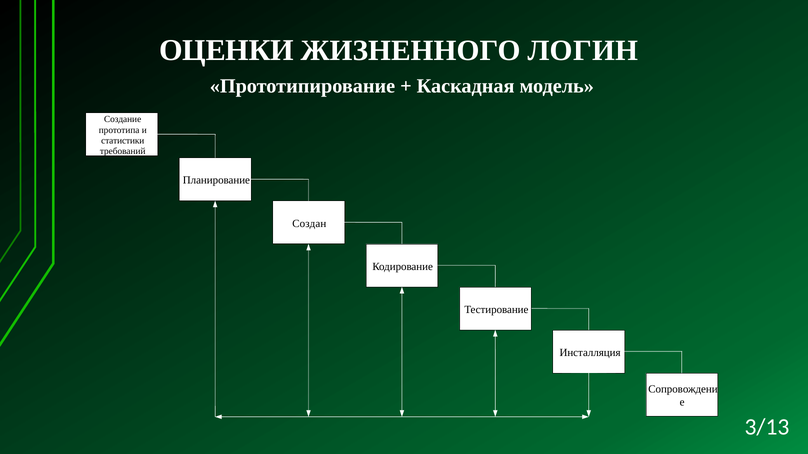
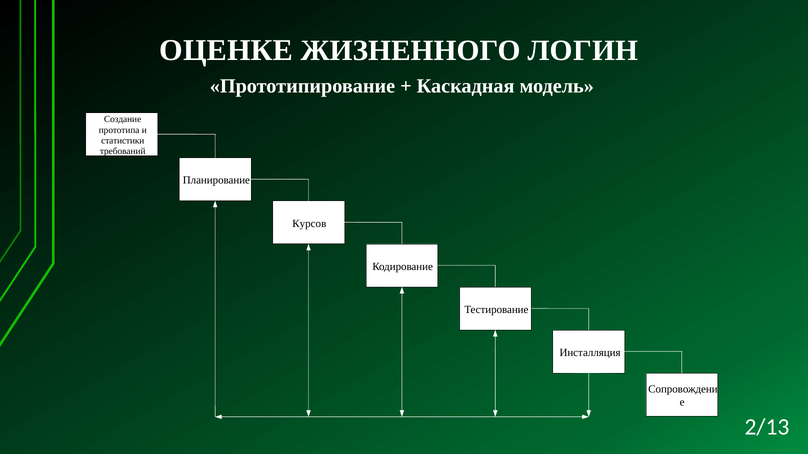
ОЦЕНКИ: ОЦЕНКИ -> ОЦЕНКЕ
Создан: Создан -> Курсов
3/13: 3/13 -> 2/13
